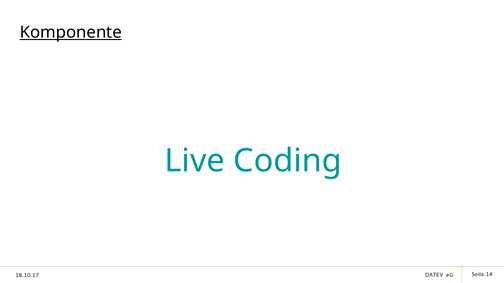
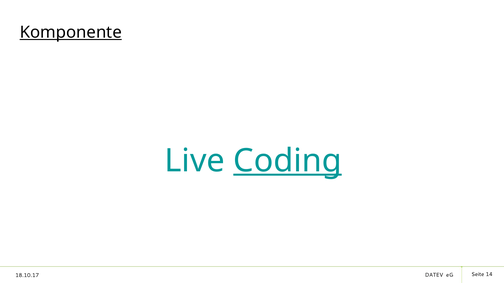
Coding underline: none -> present
